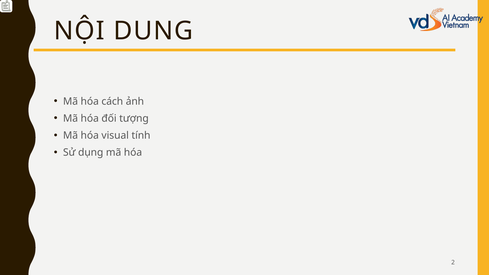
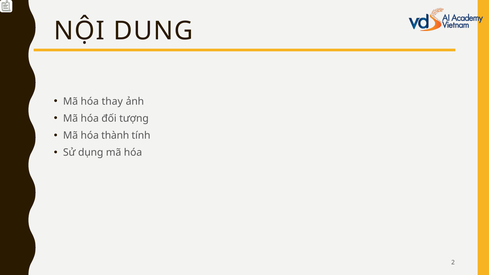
cách: cách -> thay
visual: visual -> thành
